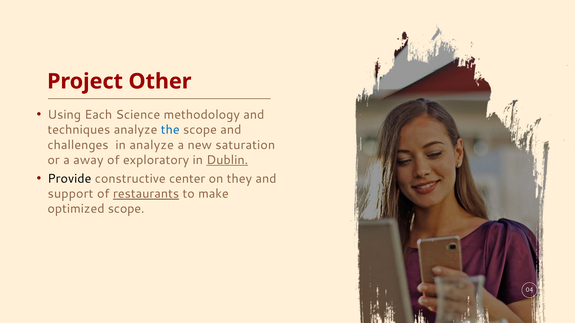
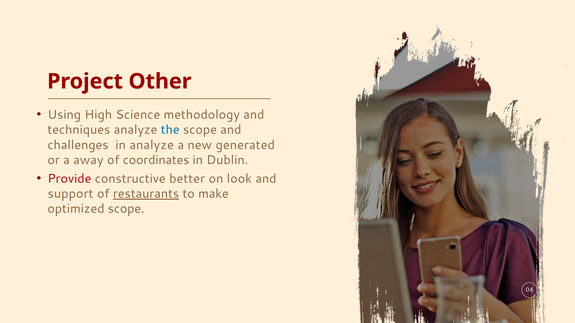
Each: Each -> High
saturation: saturation -> generated
exploratory: exploratory -> coordinates
Dublin underline: present -> none
Provide colour: black -> red
center: center -> better
they: they -> look
